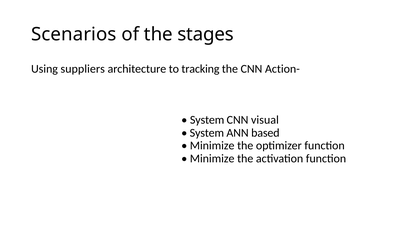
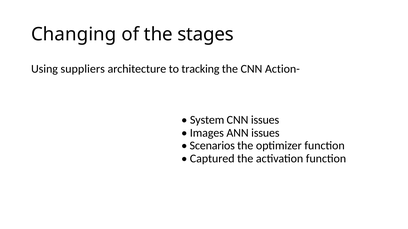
Scenarios: Scenarios -> Changing
CNN visual: visual -> issues
System at (207, 133): System -> Images
ANN based: based -> issues
Minimize at (212, 146): Minimize -> Scenarios
Minimize at (212, 159): Minimize -> Captured
